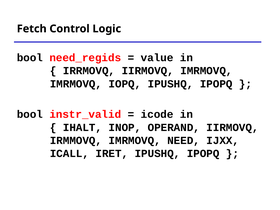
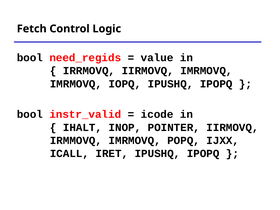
OPERAND: OPERAND -> POINTER
NEED: NEED -> POPQ
